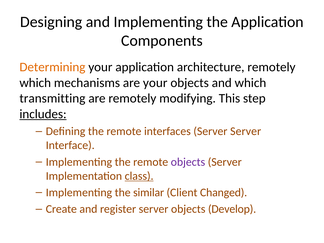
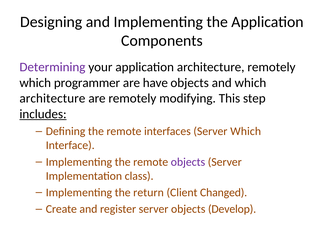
Determining colour: orange -> purple
mechanisms: mechanisms -> programmer
are your: your -> have
transmitting at (52, 98): transmitting -> architecture
Server Server: Server -> Which
class underline: present -> none
similar: similar -> return
